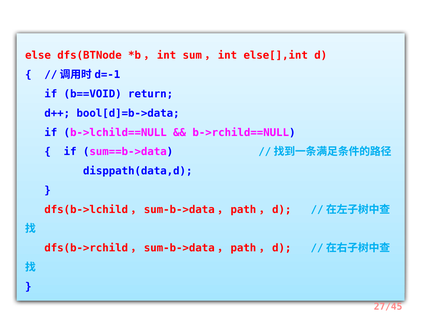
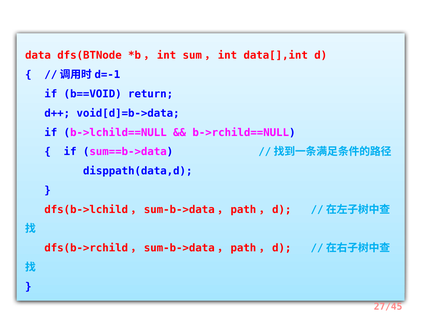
else: else -> data
else[],int: else[],int -> data[],int
bool[d]=b->data: bool[d]=b->data -> void[d]=b->data
